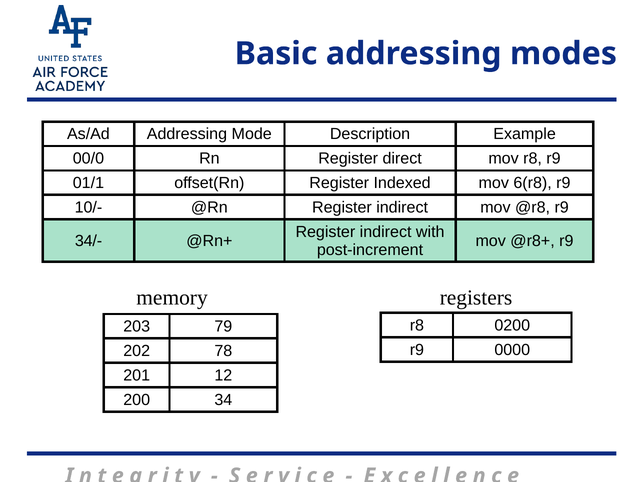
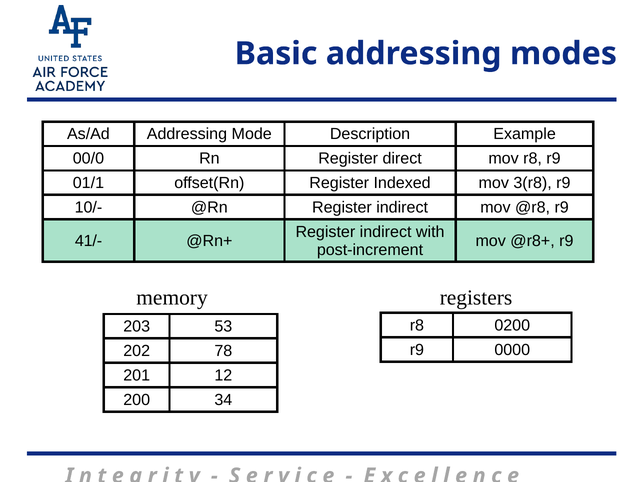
6(r8: 6(r8 -> 3(r8
34/-: 34/- -> 41/-
79: 79 -> 53
